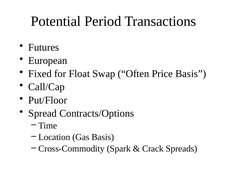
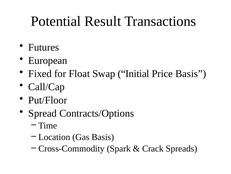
Period: Period -> Result
Often: Often -> Initial
